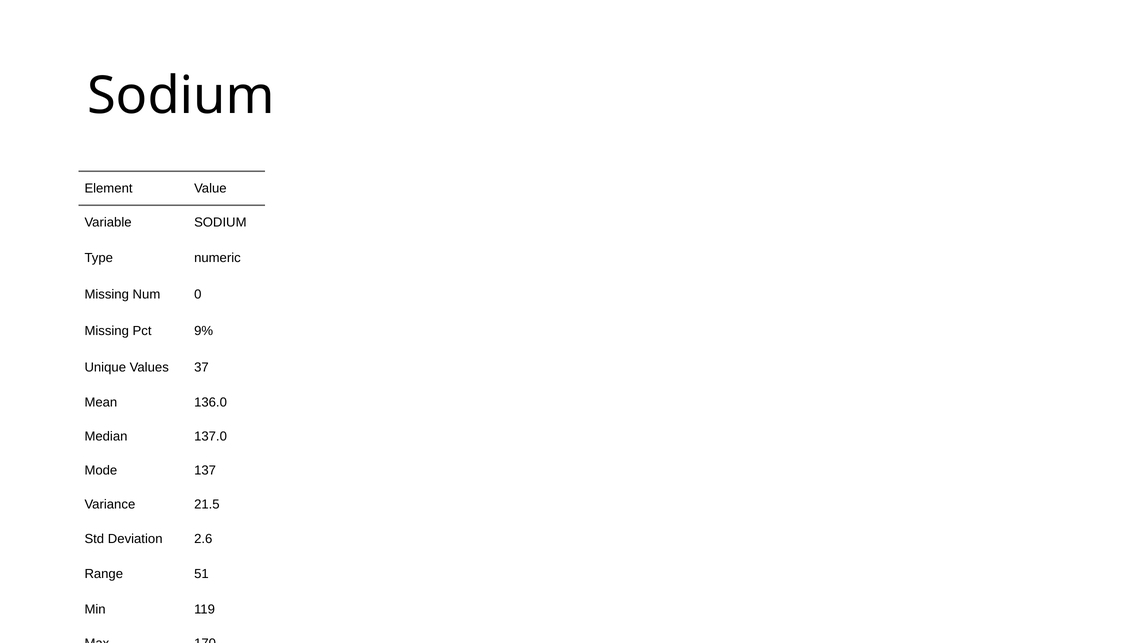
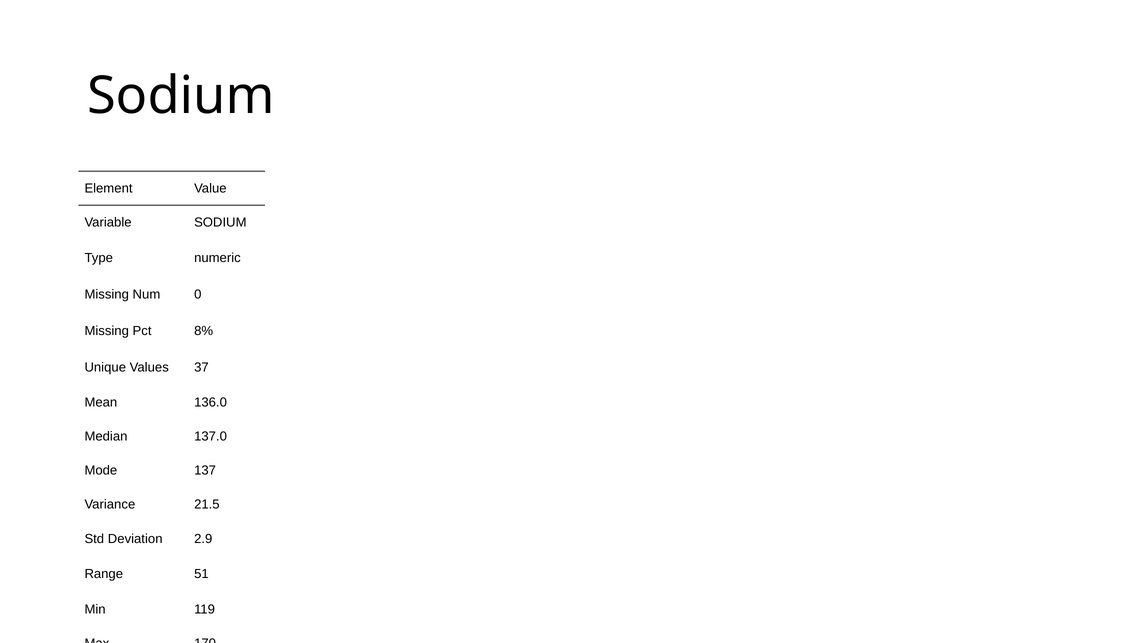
9%: 9% -> 8%
2.6: 2.6 -> 2.9
